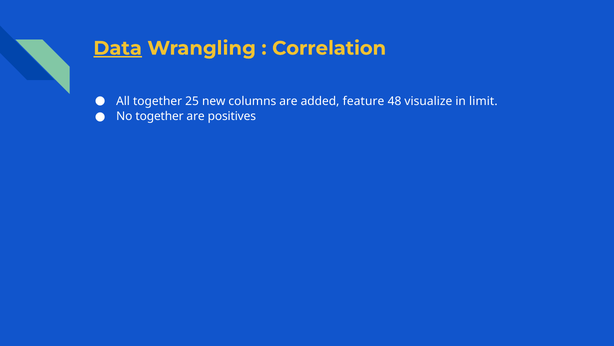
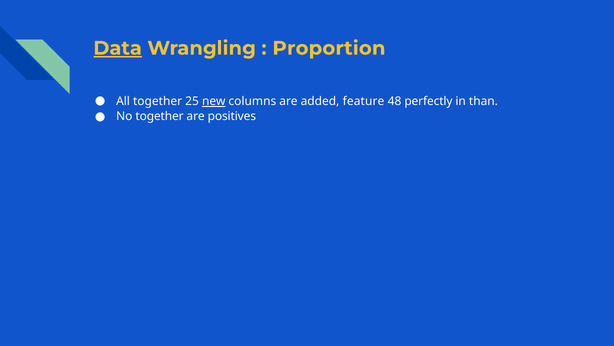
Correlation: Correlation -> Proportion
new underline: none -> present
visualize: visualize -> perfectly
limit: limit -> than
